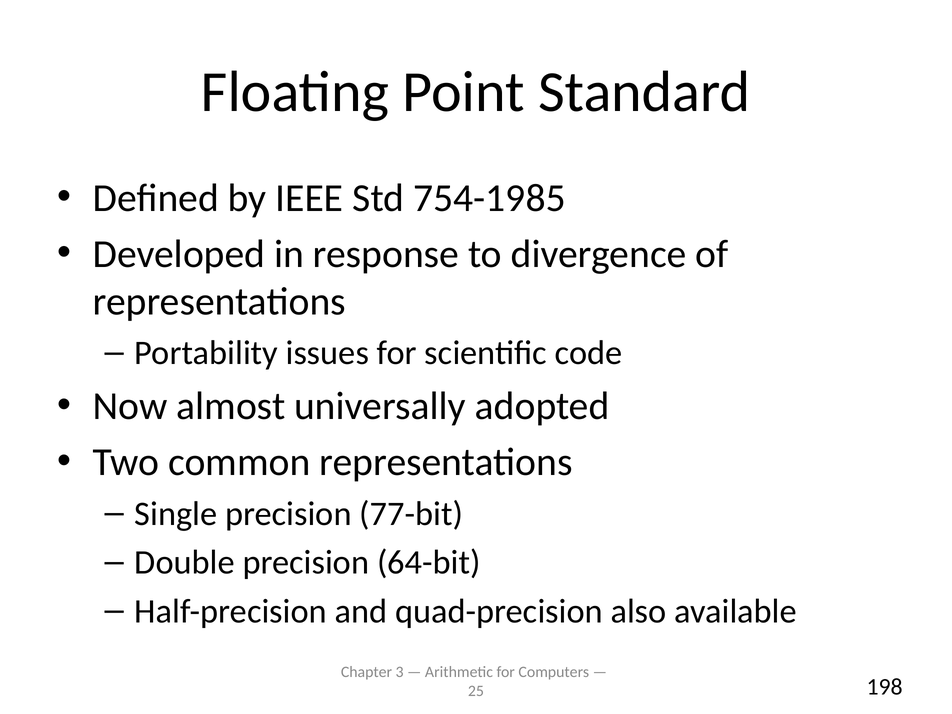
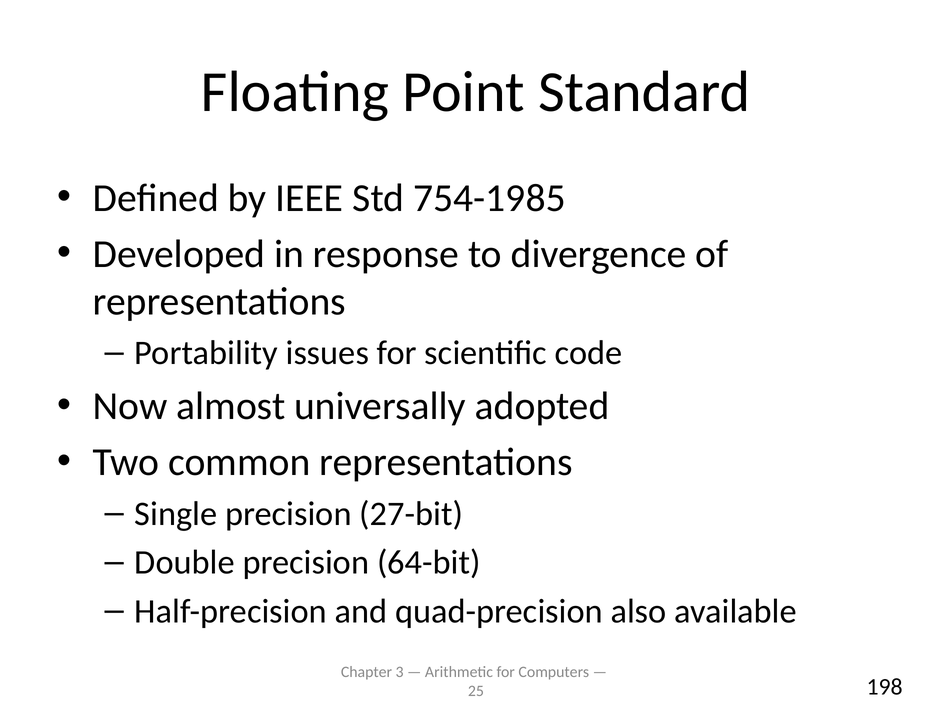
77-bit: 77-bit -> 27-bit
